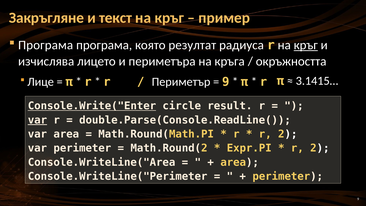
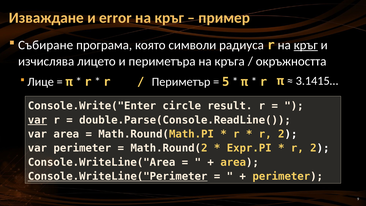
Закръгляне: Закръгляне -> Изваждане
текст: текст -> error
Програма at (46, 45): Програма -> Събиране
резултат: резултат -> символи
9 at (226, 82): 9 -> 5
Console.Write("Enter underline: present -> none
Console.WriteLine("Perimeter underline: none -> present
